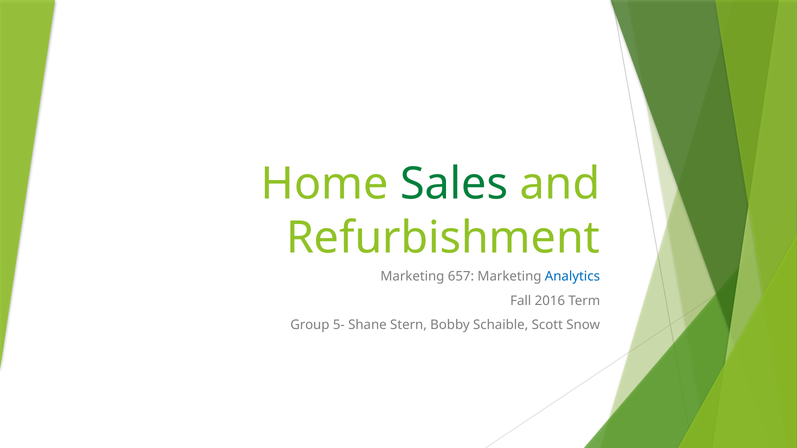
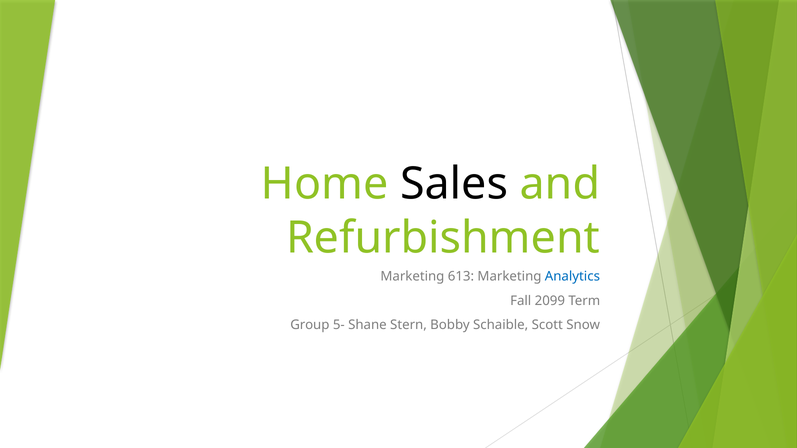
Sales colour: green -> black
657: 657 -> 613
2016: 2016 -> 2099
